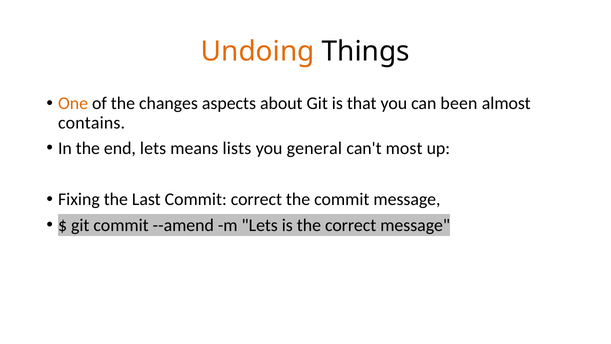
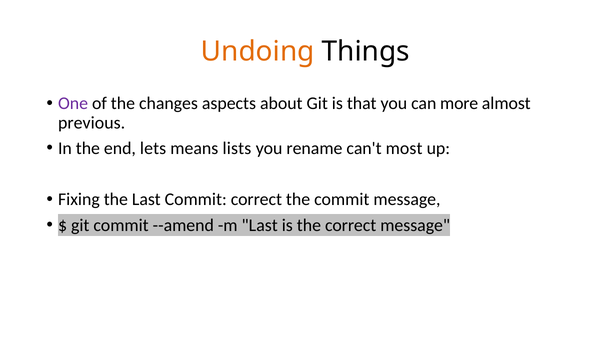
One colour: orange -> purple
been: been -> more
contains: contains -> previous
general: general -> rename
m Lets: Lets -> Last
